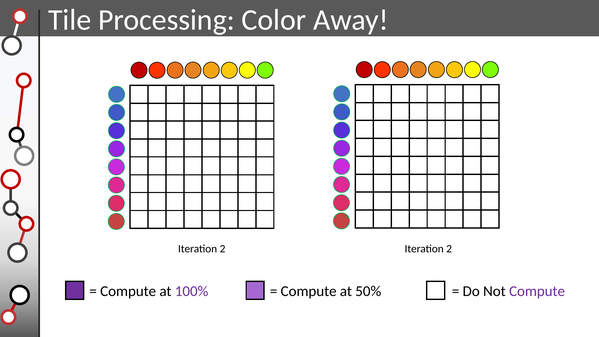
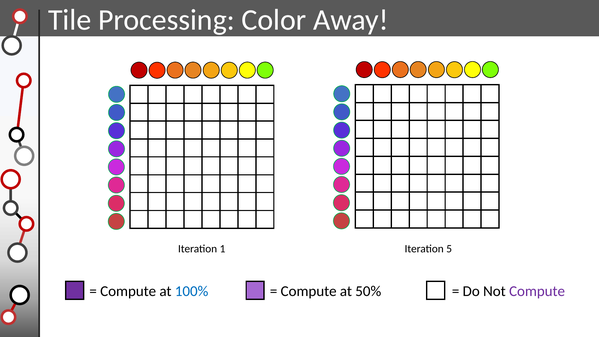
2 at (223, 249): 2 -> 1
2 at (449, 249): 2 -> 5
100% colour: purple -> blue
